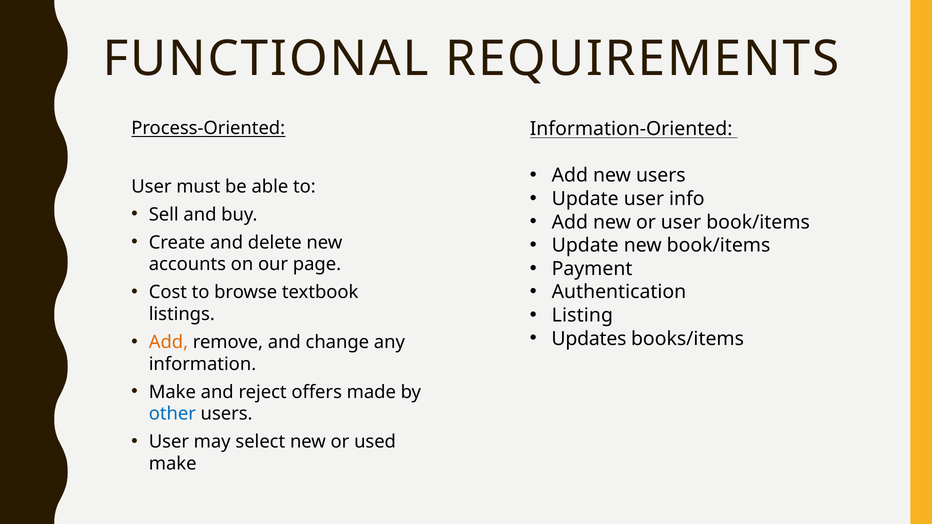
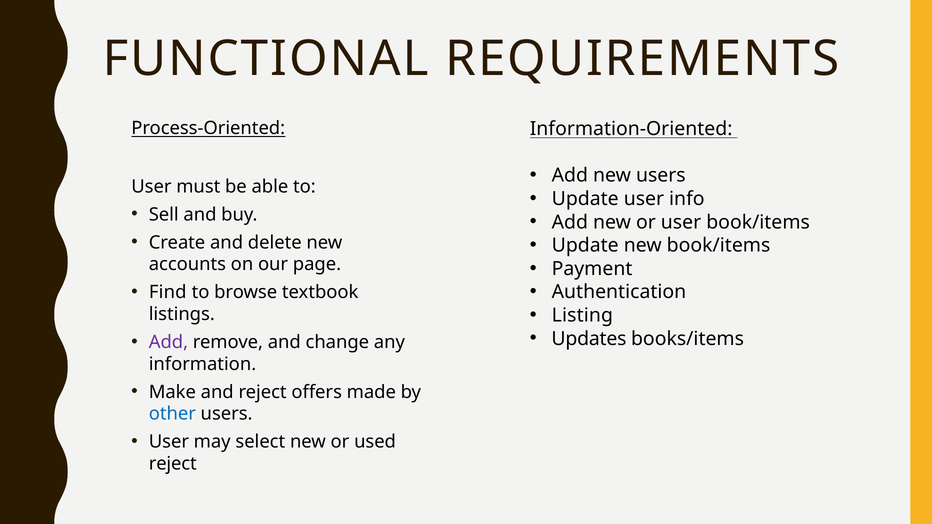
Cost: Cost -> Find
Add at (168, 342) colour: orange -> purple
make at (173, 464): make -> reject
